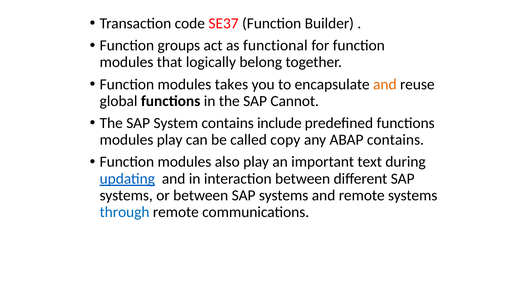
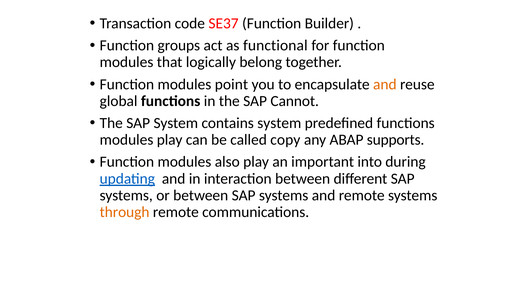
takes: takes -> point
contains include: include -> system
ABAP contains: contains -> supports
text: text -> into
through colour: blue -> orange
